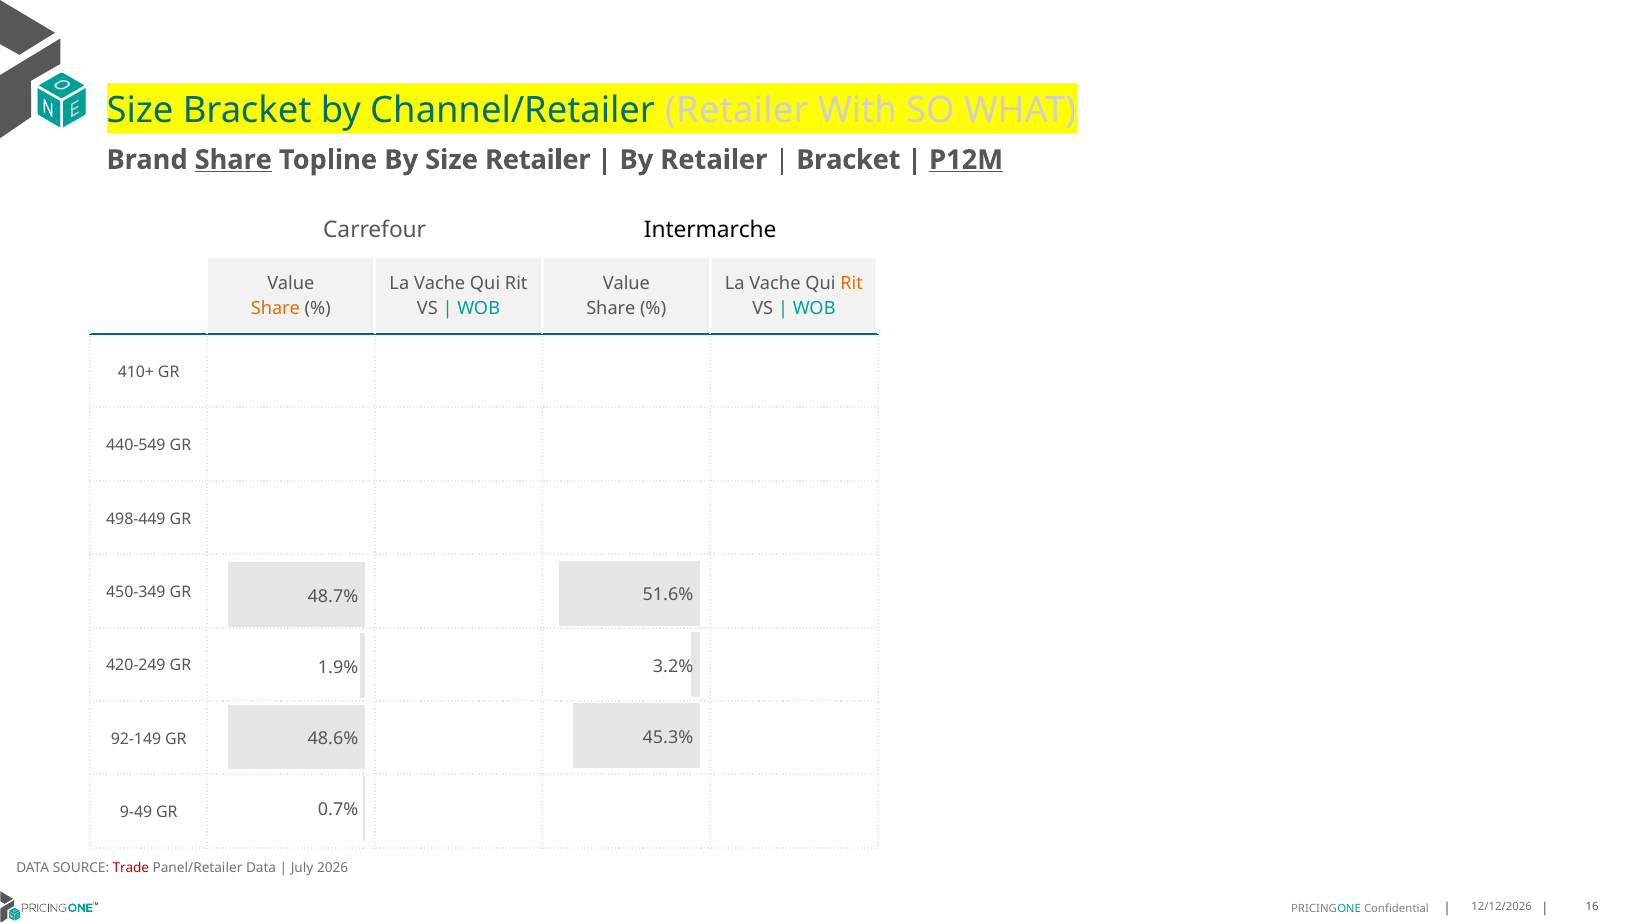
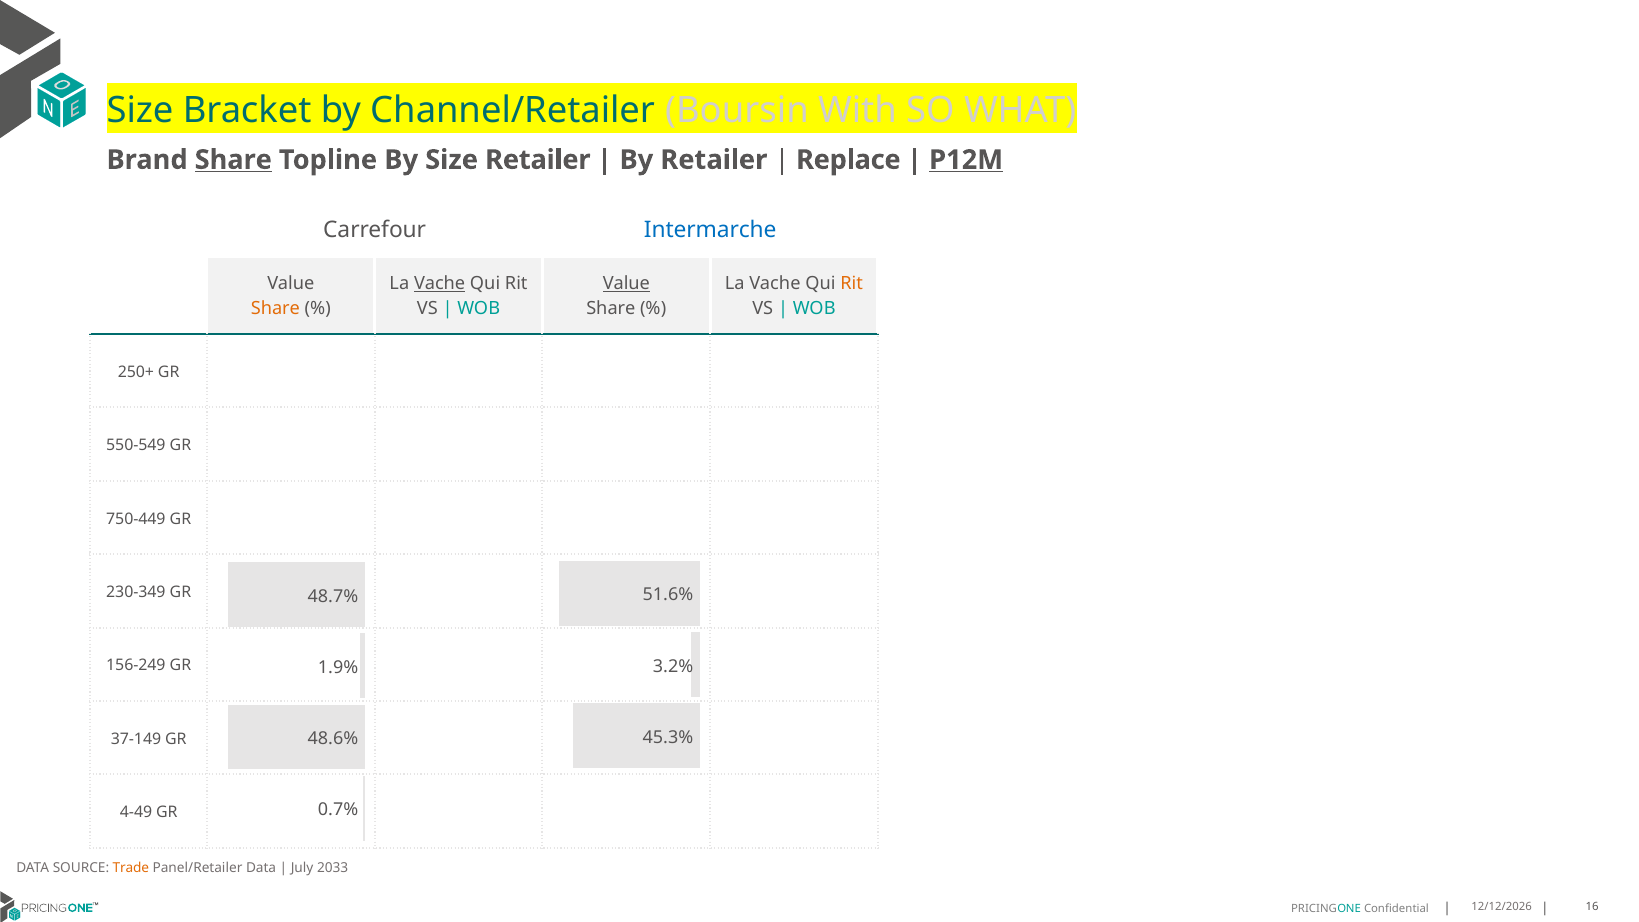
Channel/Retailer Retailer: Retailer -> Boursin
Bracket at (848, 160): Bracket -> Replace
Intermarche colour: black -> blue
Vache at (440, 284) underline: none -> present
Value at (626, 284) underline: none -> present
410+: 410+ -> 250+
440-549: 440-549 -> 550-549
498-449: 498-449 -> 750-449
450-349: 450-349 -> 230-349
420-249: 420-249 -> 156-249
92-149: 92-149 -> 37-149
9-49: 9-49 -> 4-49
Trade colour: red -> orange
2026: 2026 -> 2033
